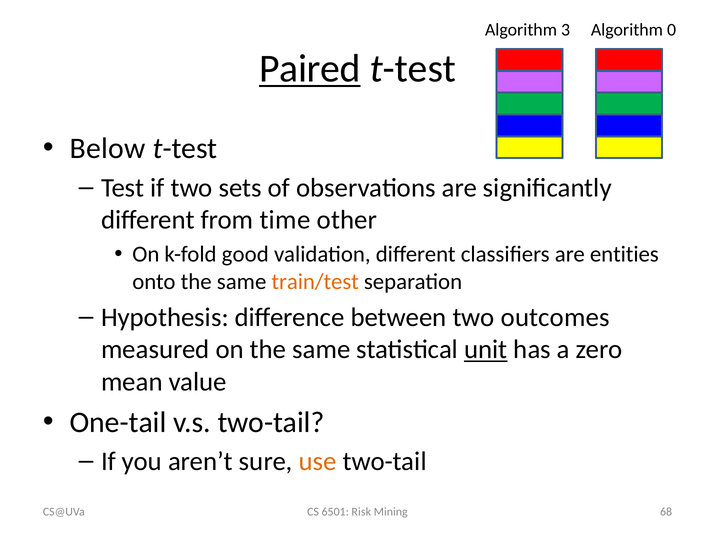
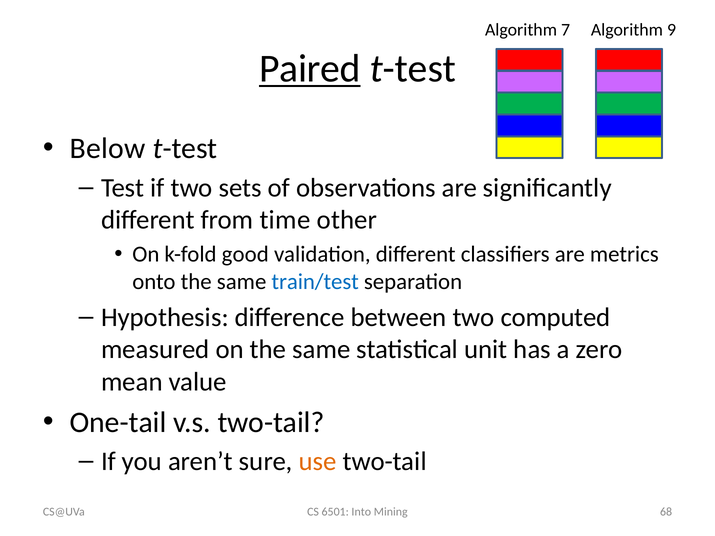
3: 3 -> 7
0: 0 -> 9
entities: entities -> metrics
train/test colour: orange -> blue
outcomes: outcomes -> computed
unit underline: present -> none
Risk: Risk -> Into
